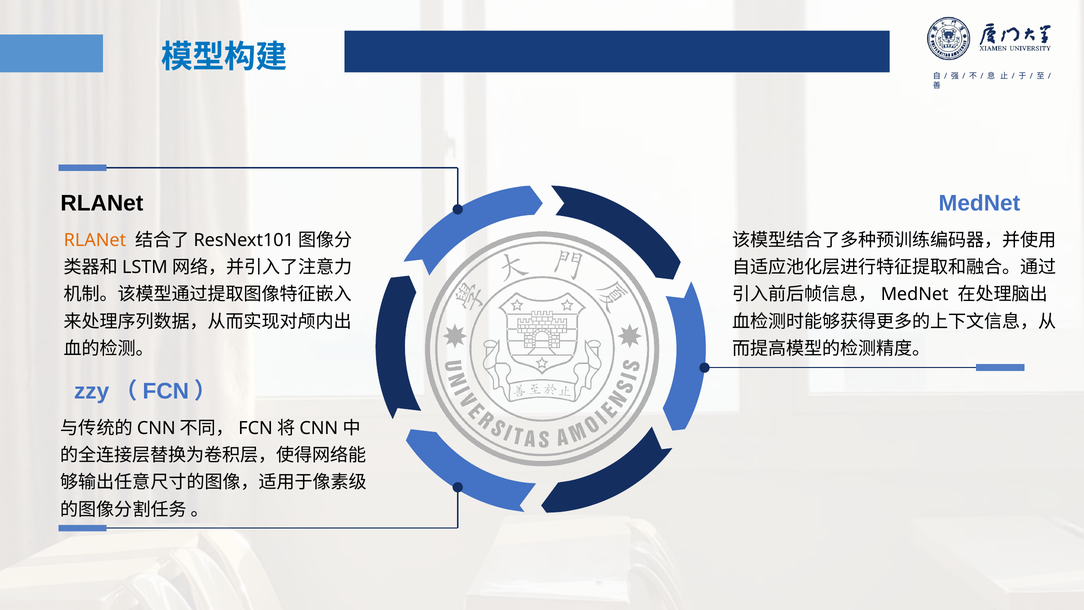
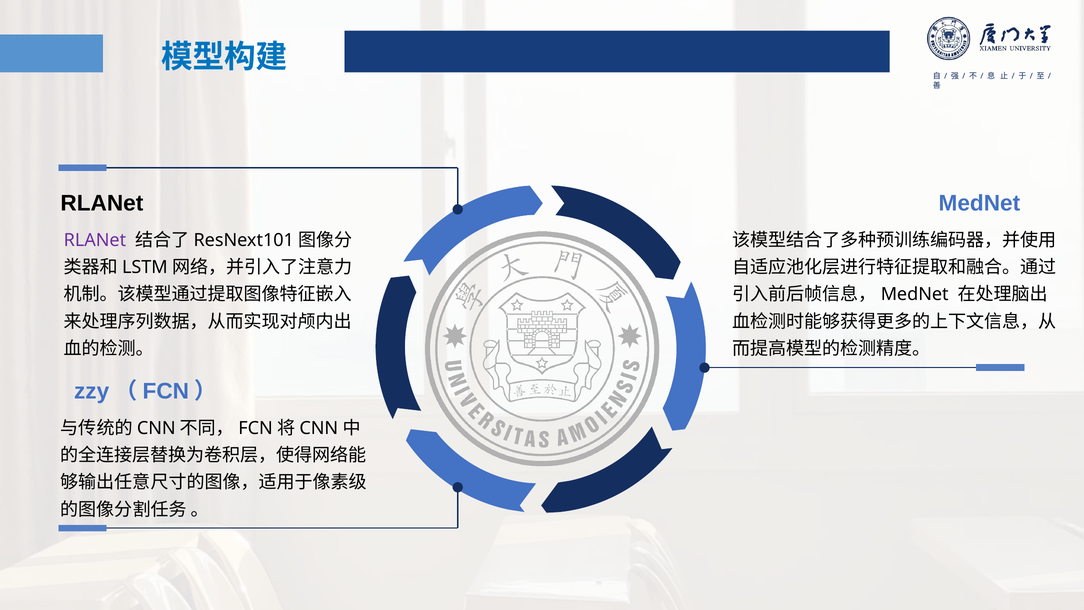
RLANet at (95, 240) colour: orange -> purple
